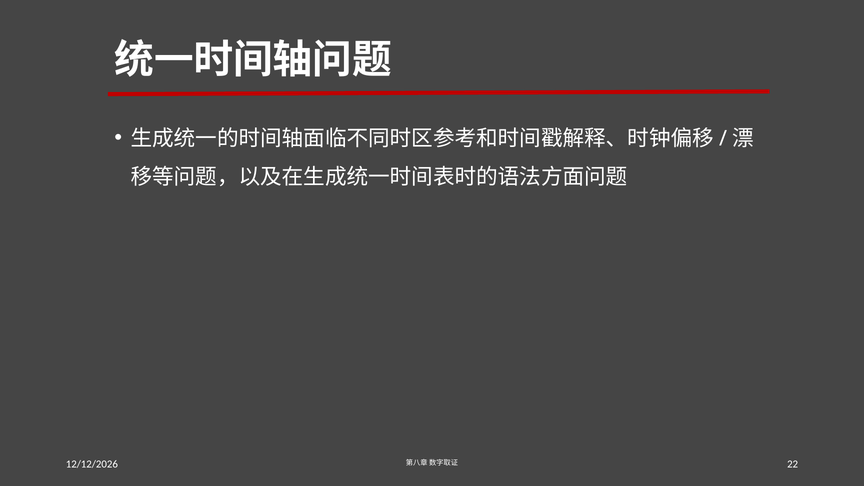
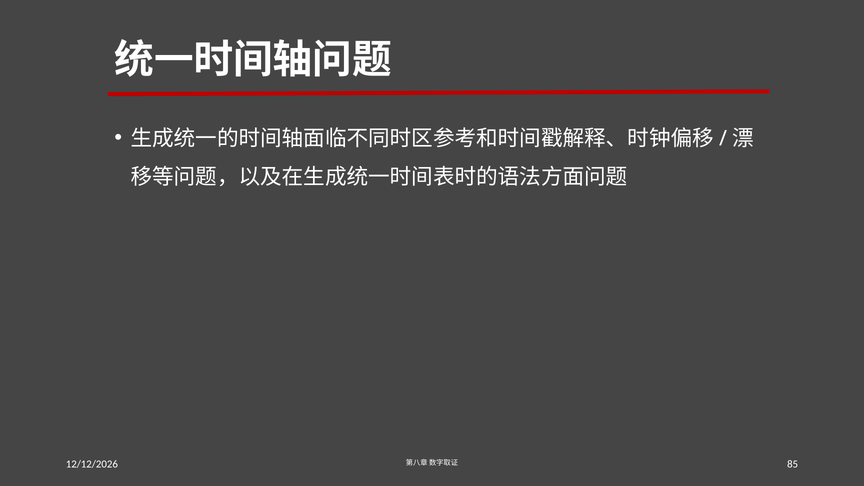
22: 22 -> 85
